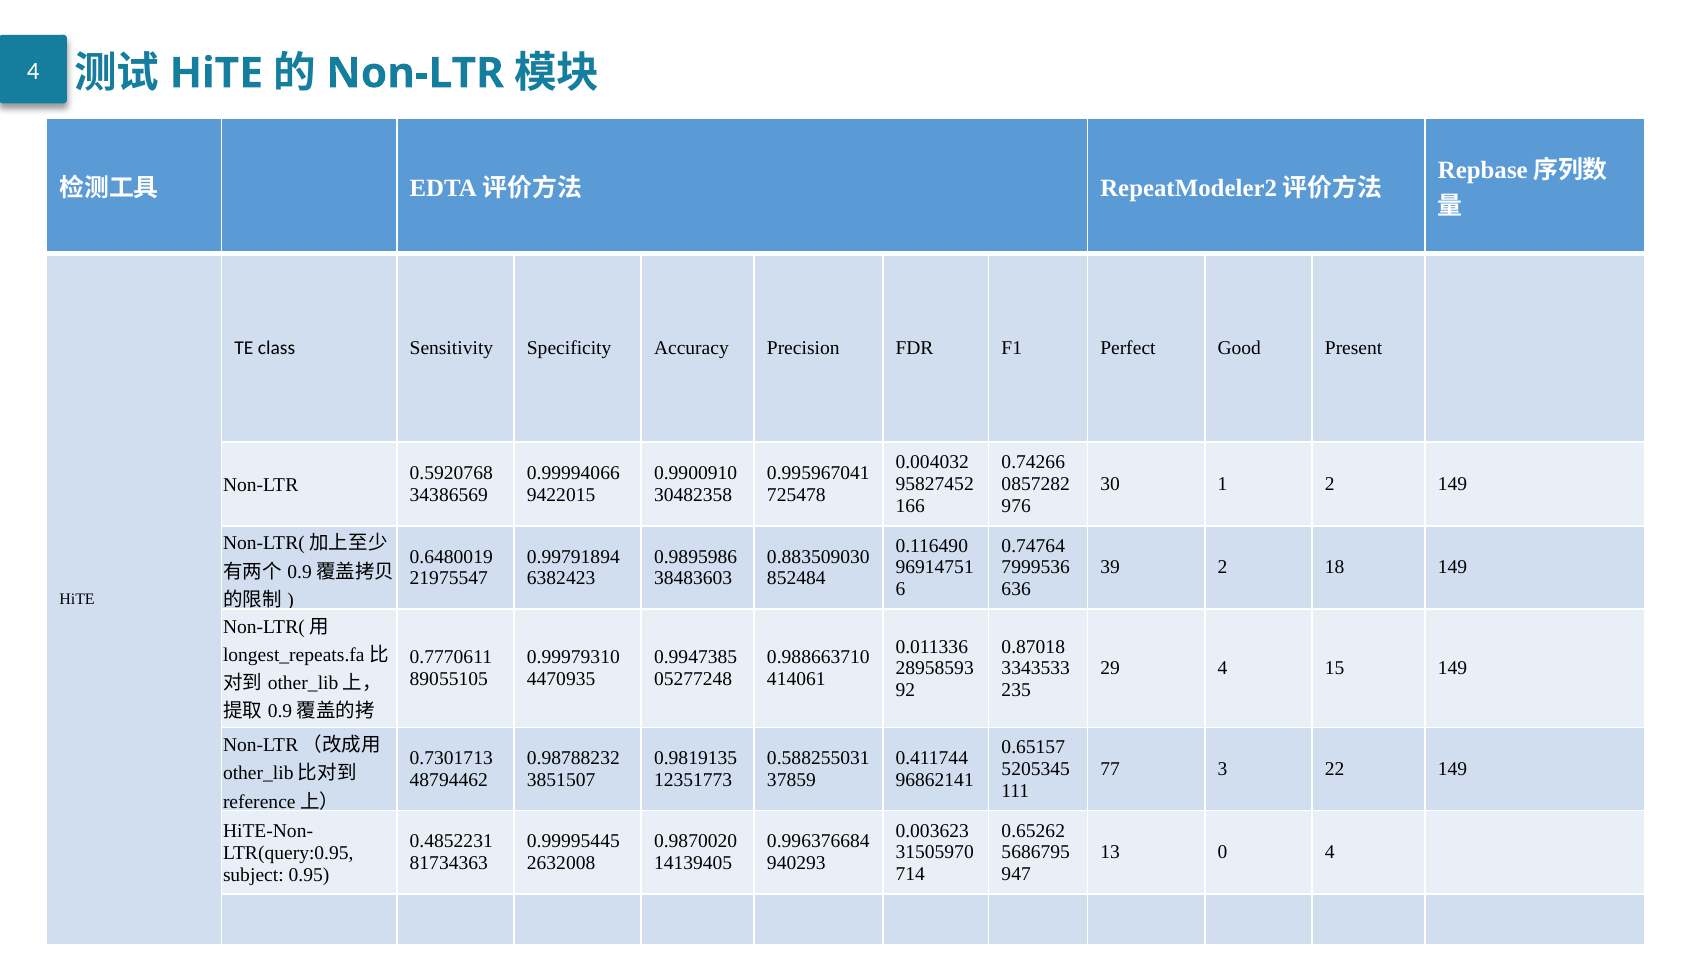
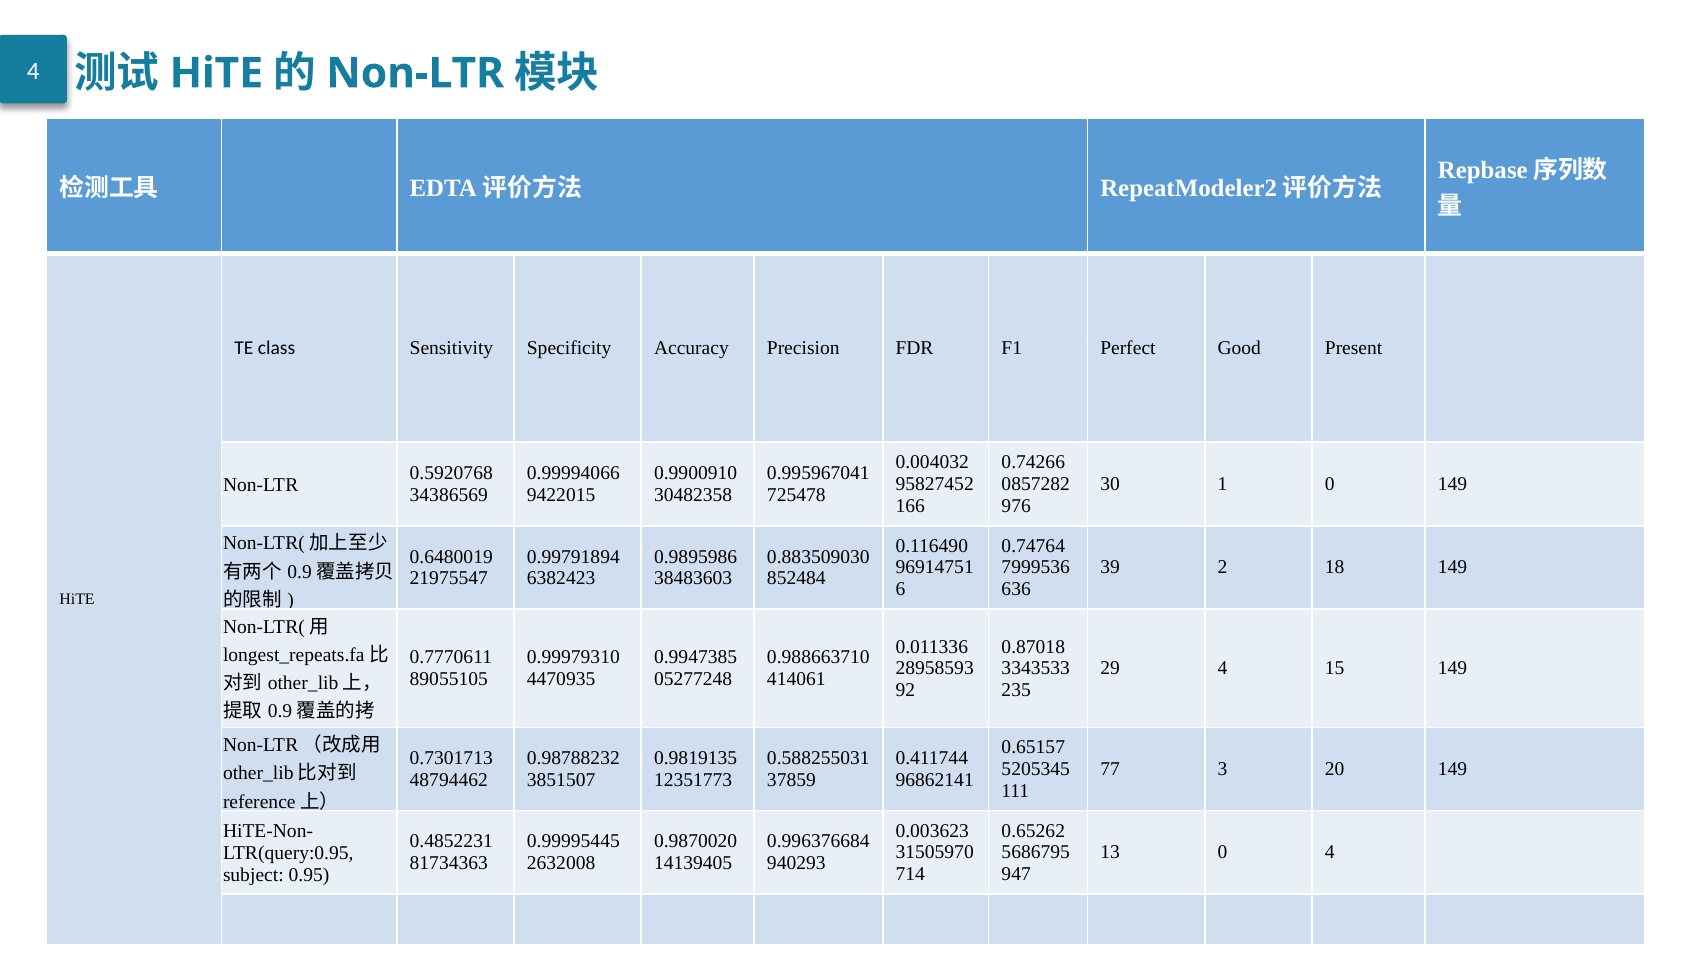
1 2: 2 -> 0
22: 22 -> 20
